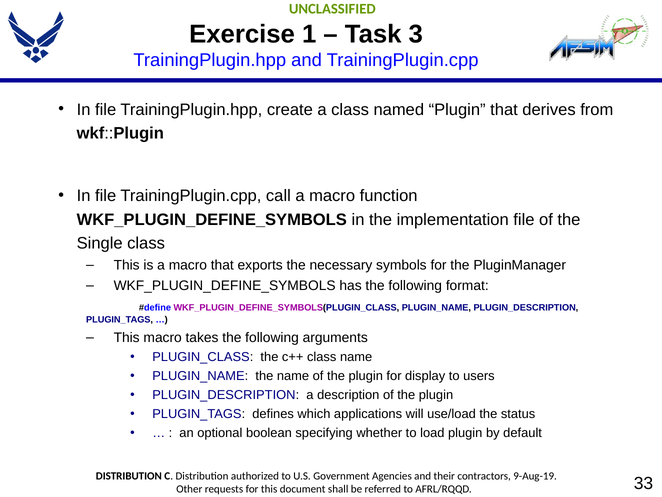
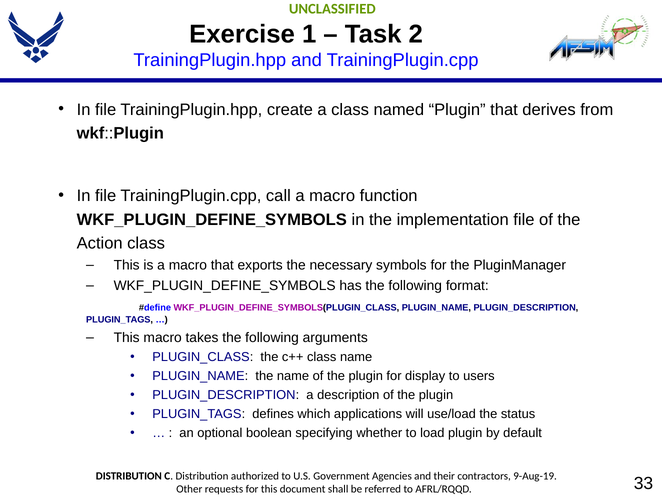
3: 3 -> 2
Single: Single -> Action
